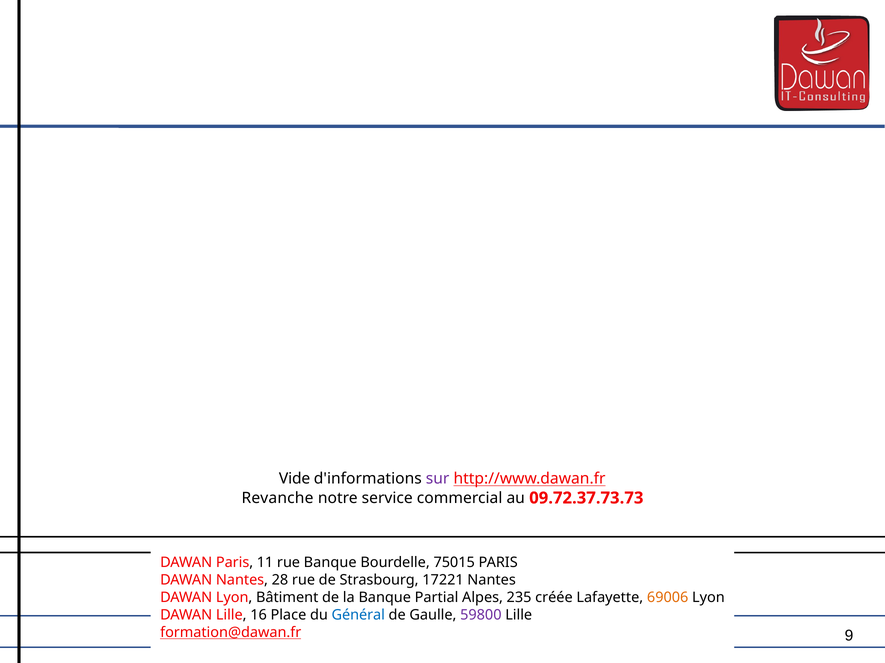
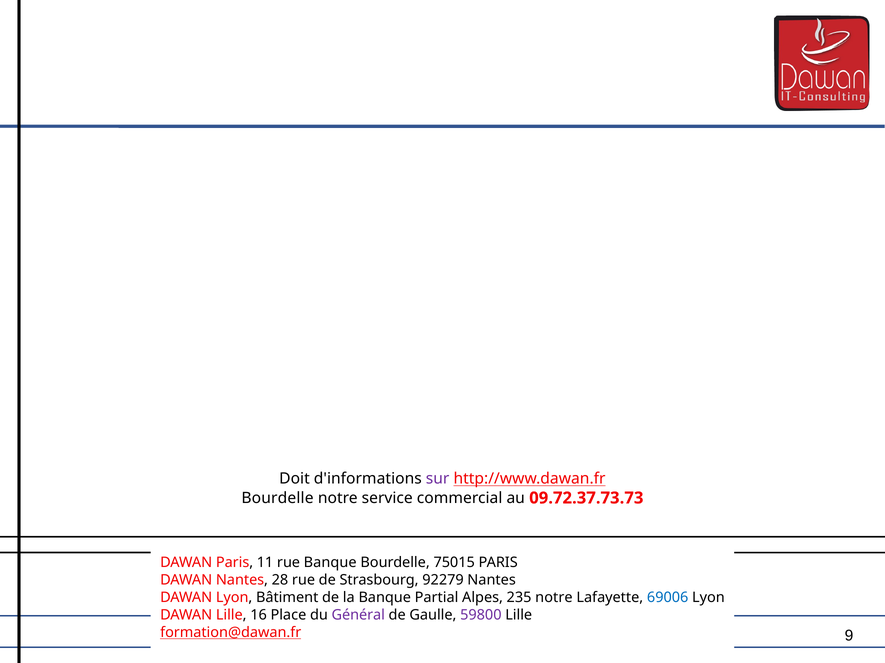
Vide: Vide -> Doit
Revanche at (277, 499): Revanche -> Bourdelle
17221: 17221 -> 92279
235 créée: créée -> notre
69006 colour: orange -> blue
Général colour: blue -> purple
